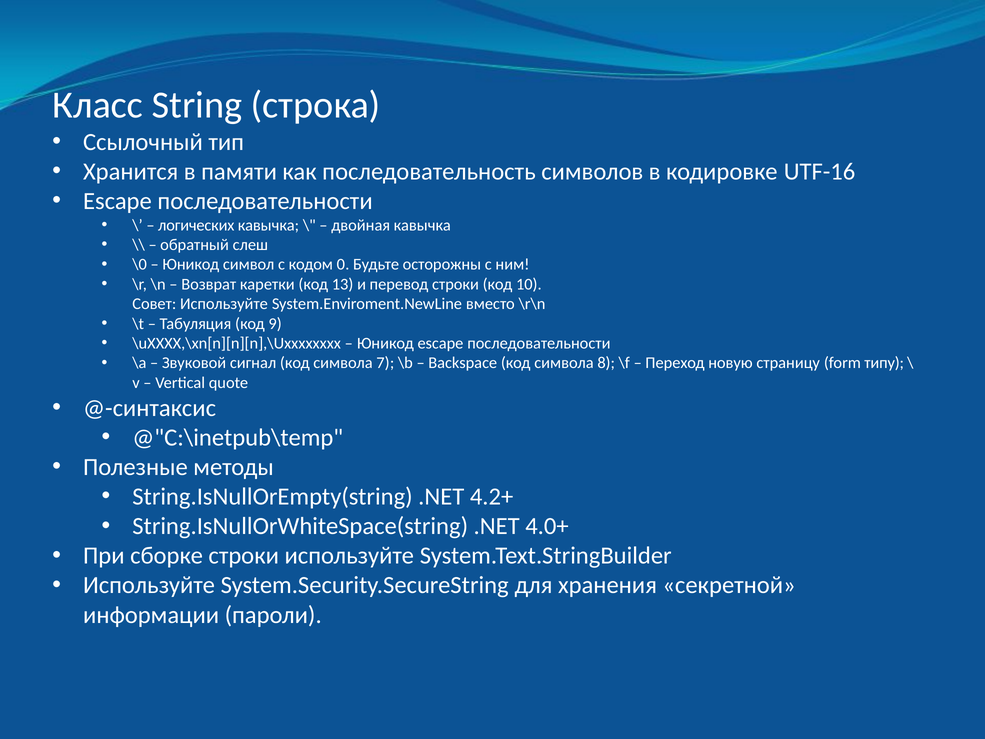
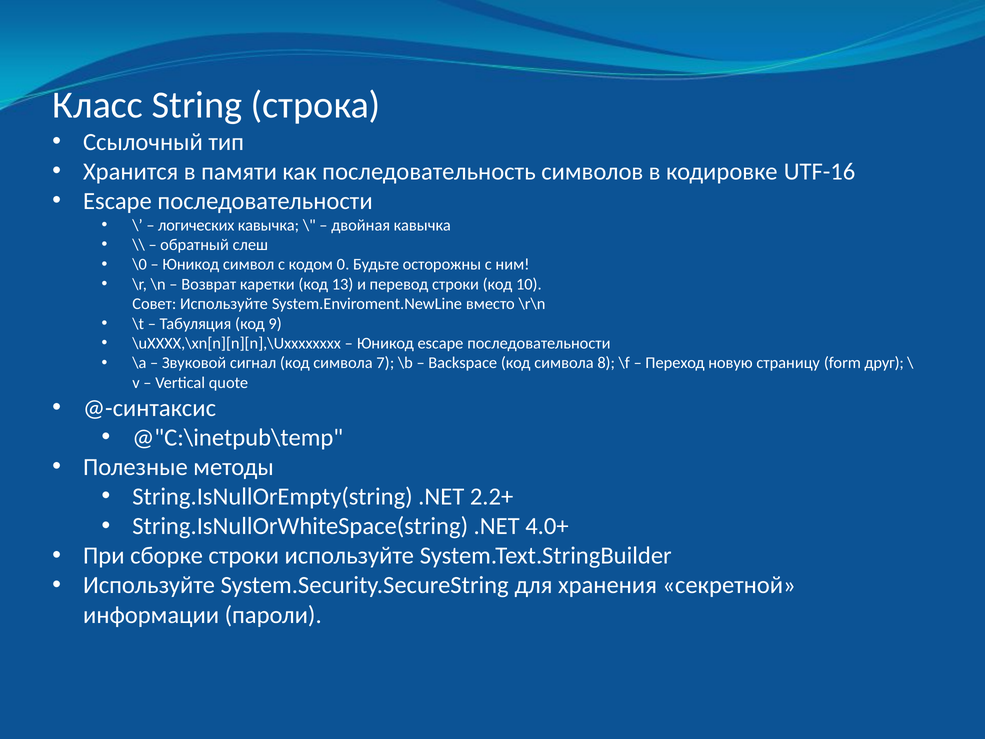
типу: типу -> друг
4.2+: 4.2+ -> 2.2+
